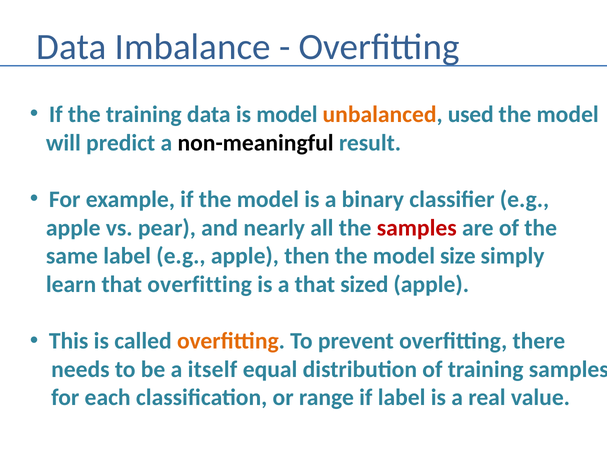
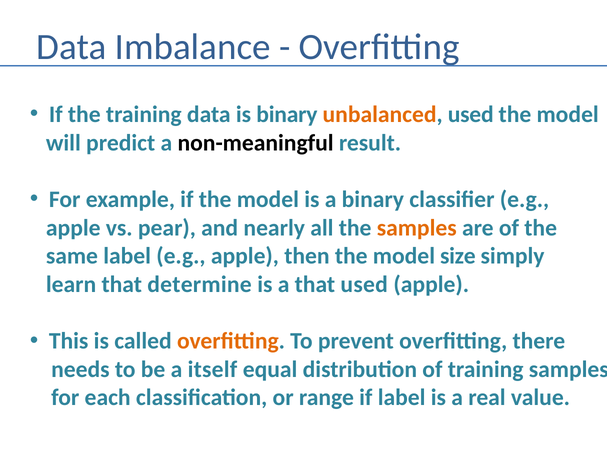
is model: model -> binary
samples at (417, 228) colour: red -> orange
that overfitting: overfitting -> determine
that sized: sized -> used
